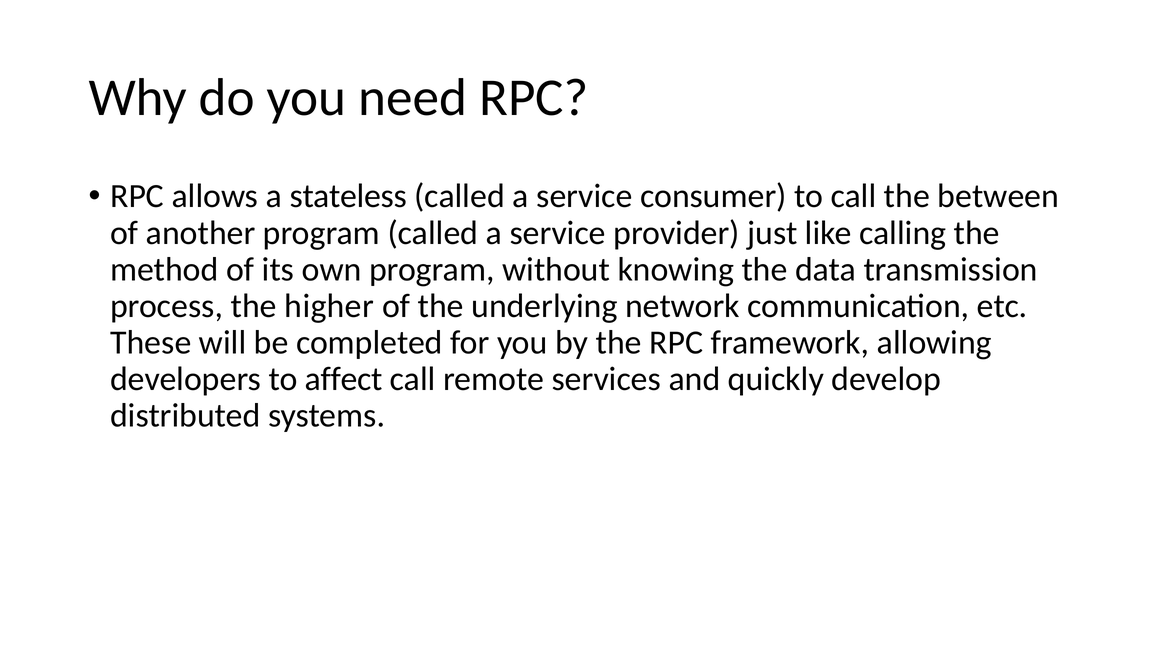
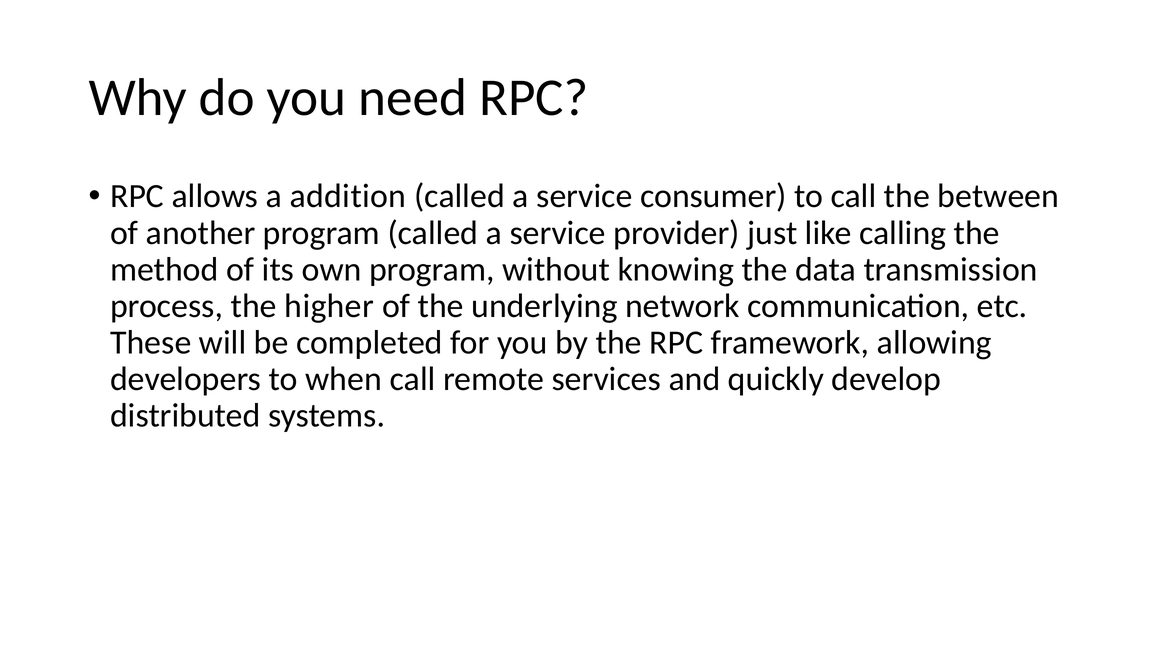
stateless: stateless -> addition
affect: affect -> when
